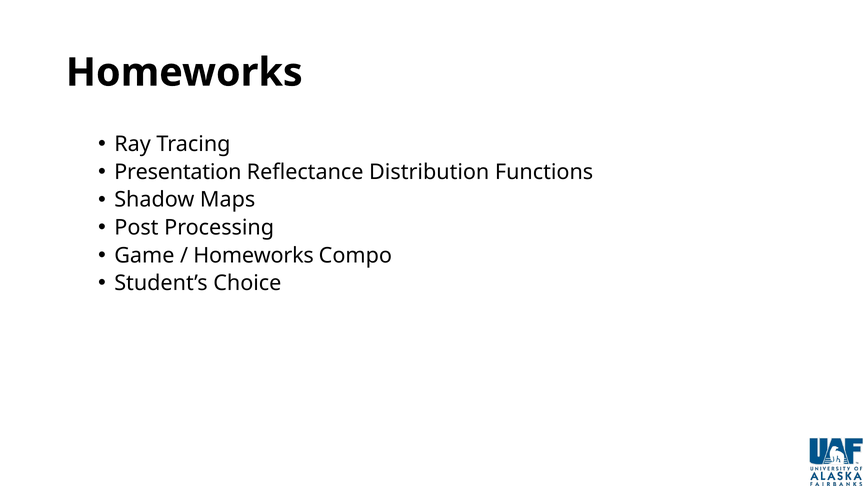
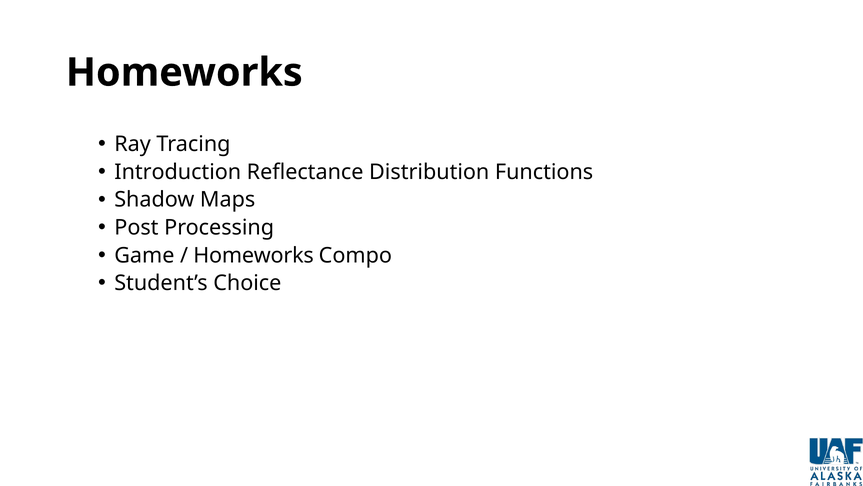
Presentation: Presentation -> Introduction
